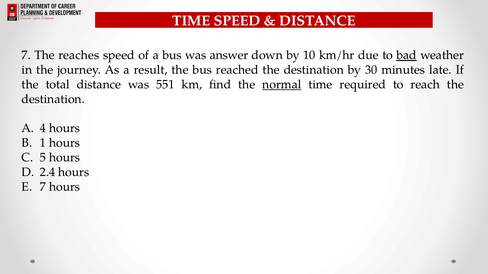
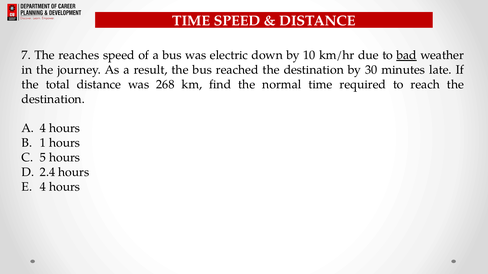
answer: answer -> electric
551: 551 -> 268
normal underline: present -> none
7 at (43, 187): 7 -> 4
